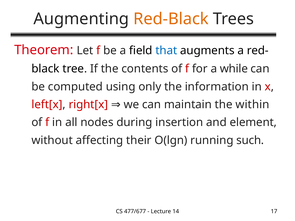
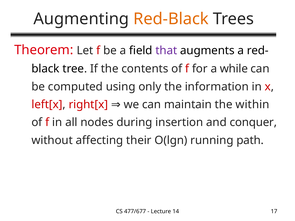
that colour: blue -> purple
element: element -> conquer
such: such -> path
